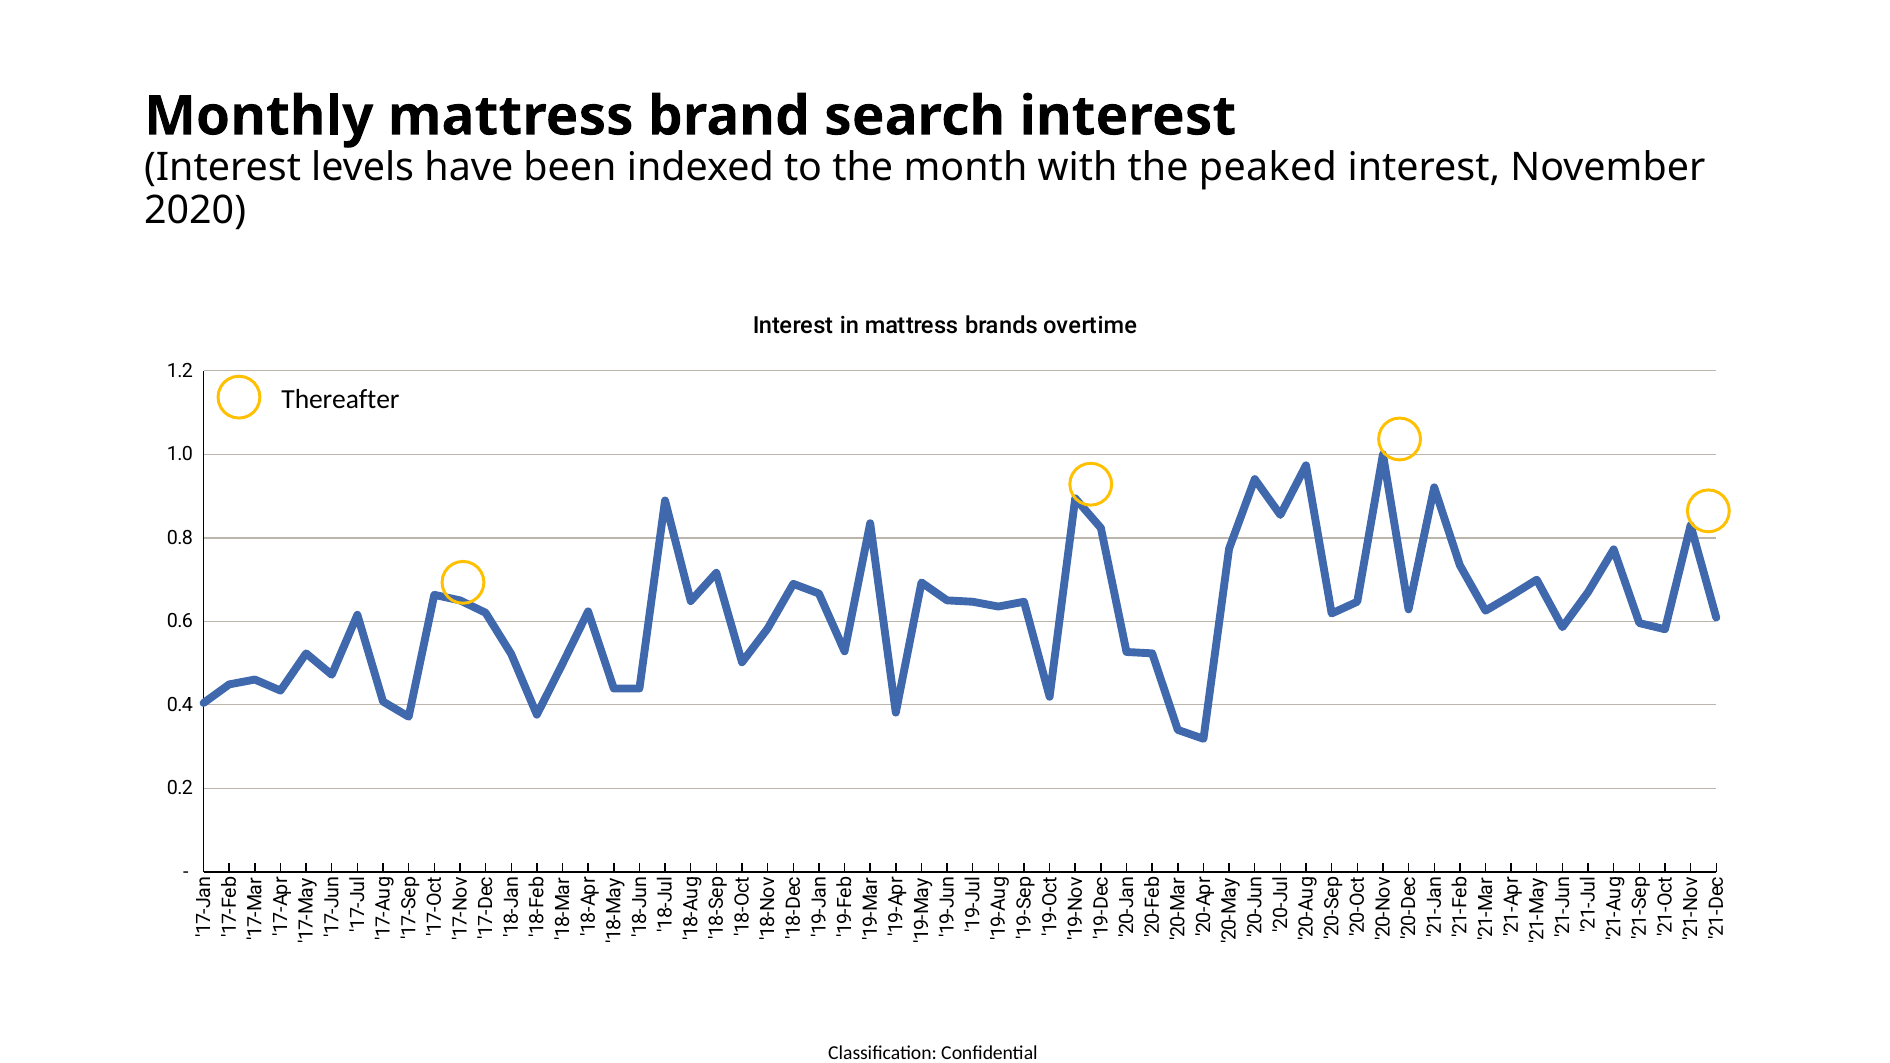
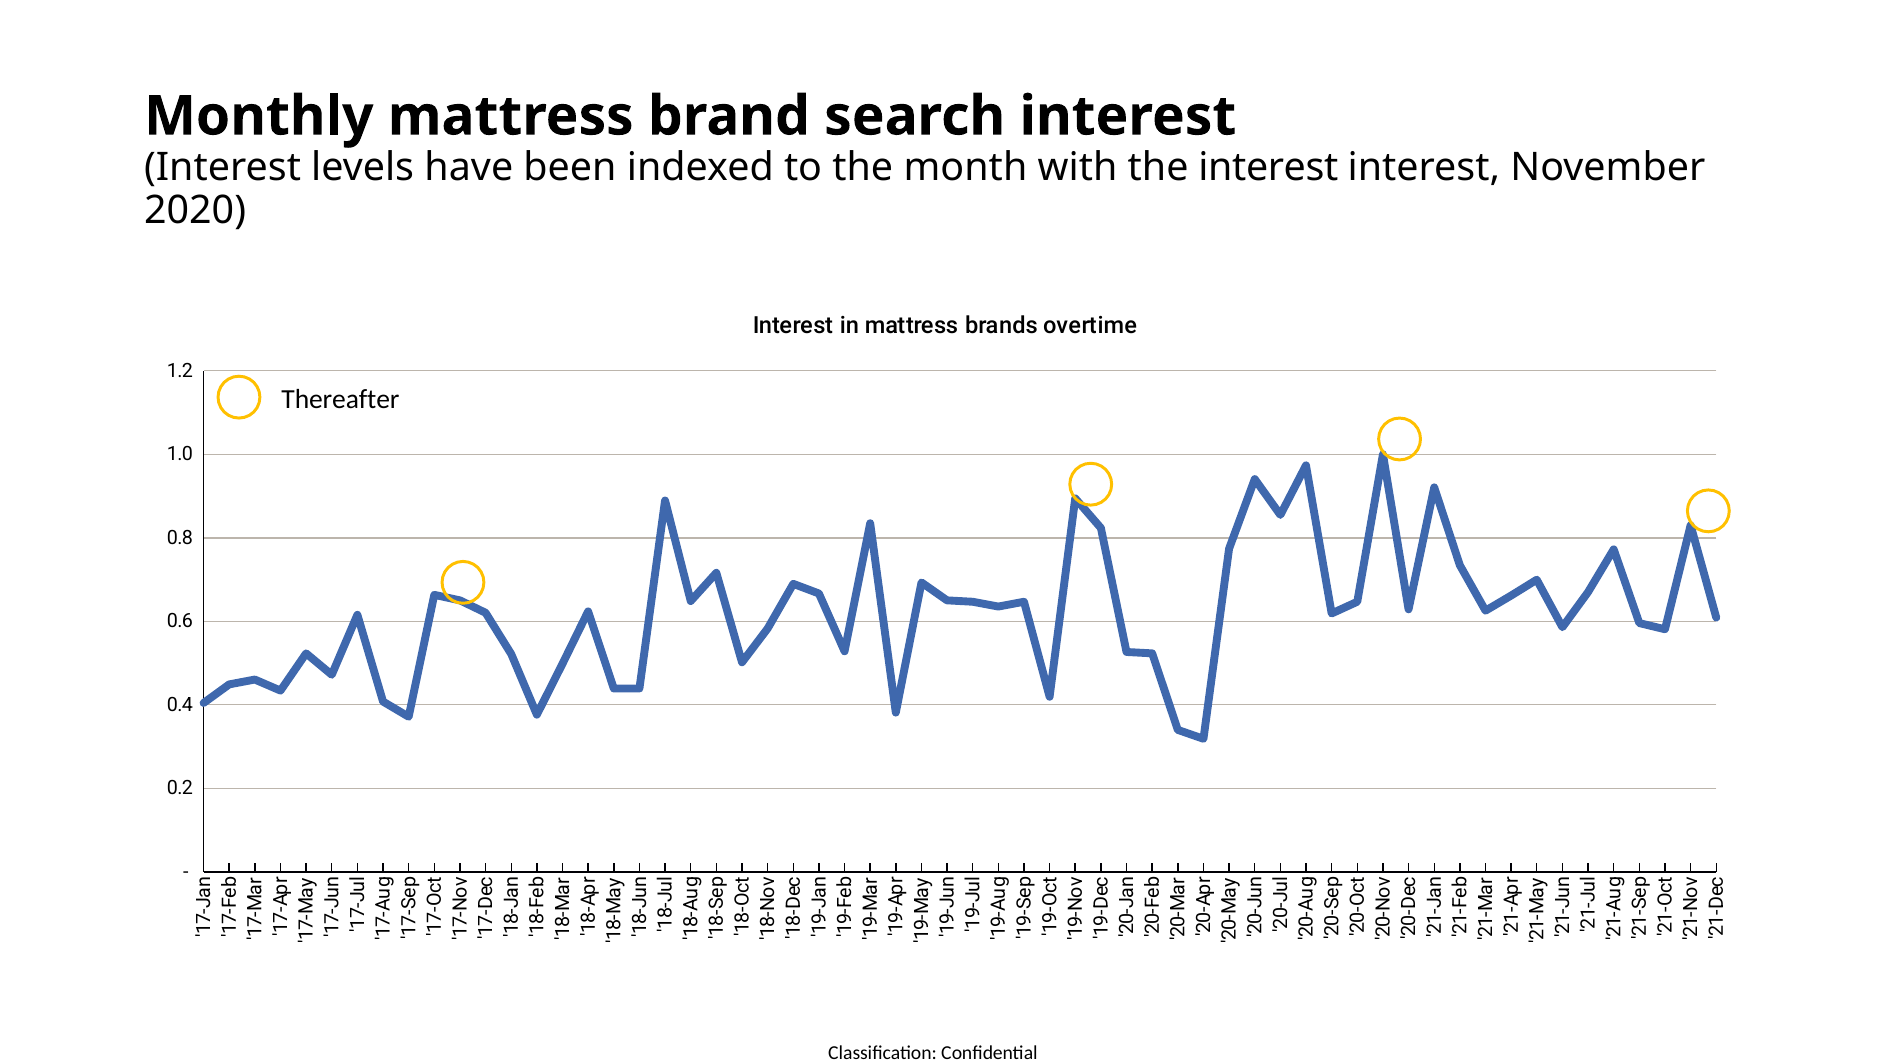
the peaked: peaked -> interest
